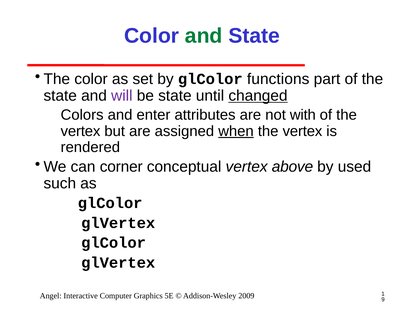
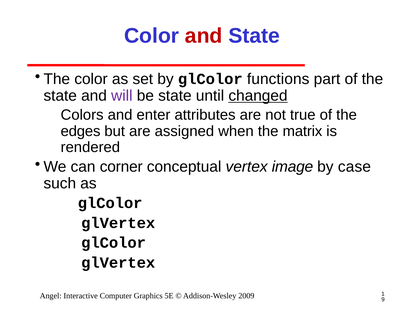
and at (204, 36) colour: green -> red
with: with -> true
vertex at (81, 131): vertex -> edges
when underline: present -> none
vertex at (302, 131): vertex -> matrix
above: above -> image
used: used -> case
